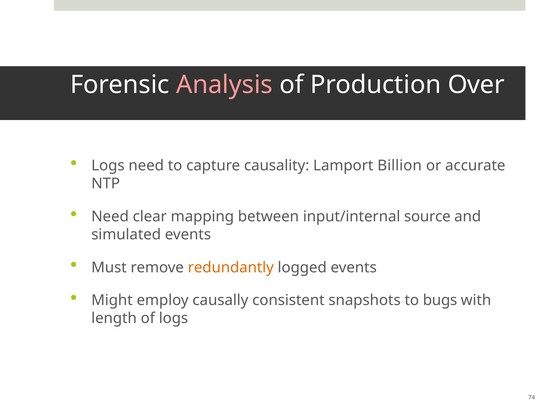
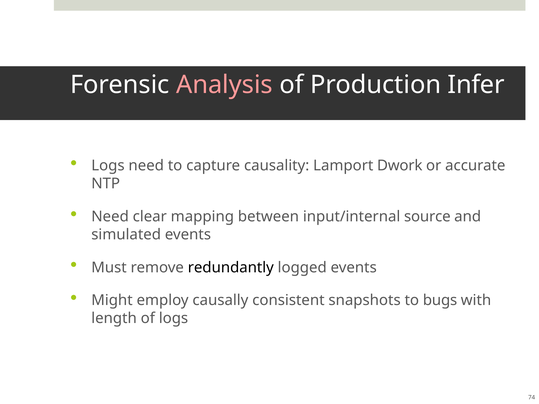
Over: Over -> Infer
Billion: Billion -> Dwork
redundantly colour: orange -> black
